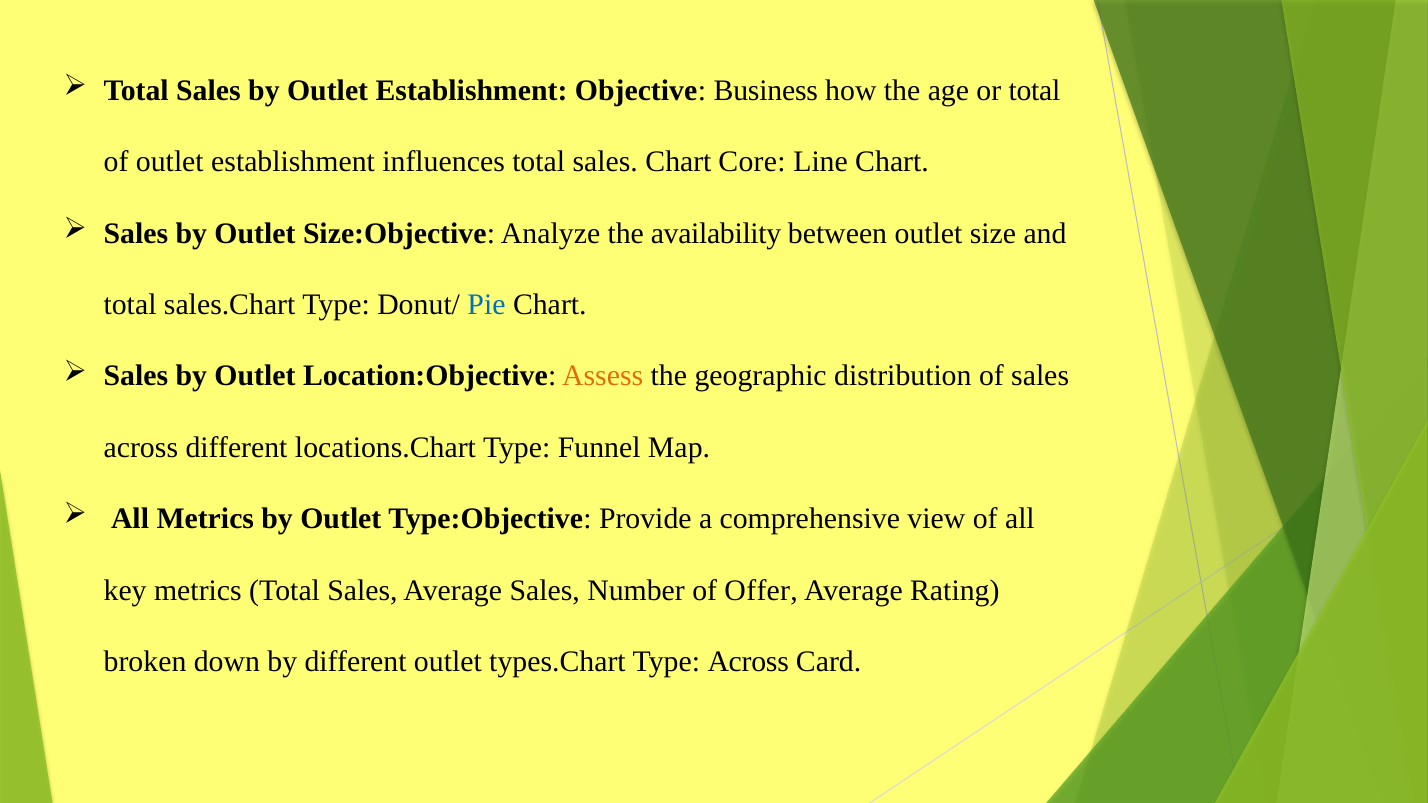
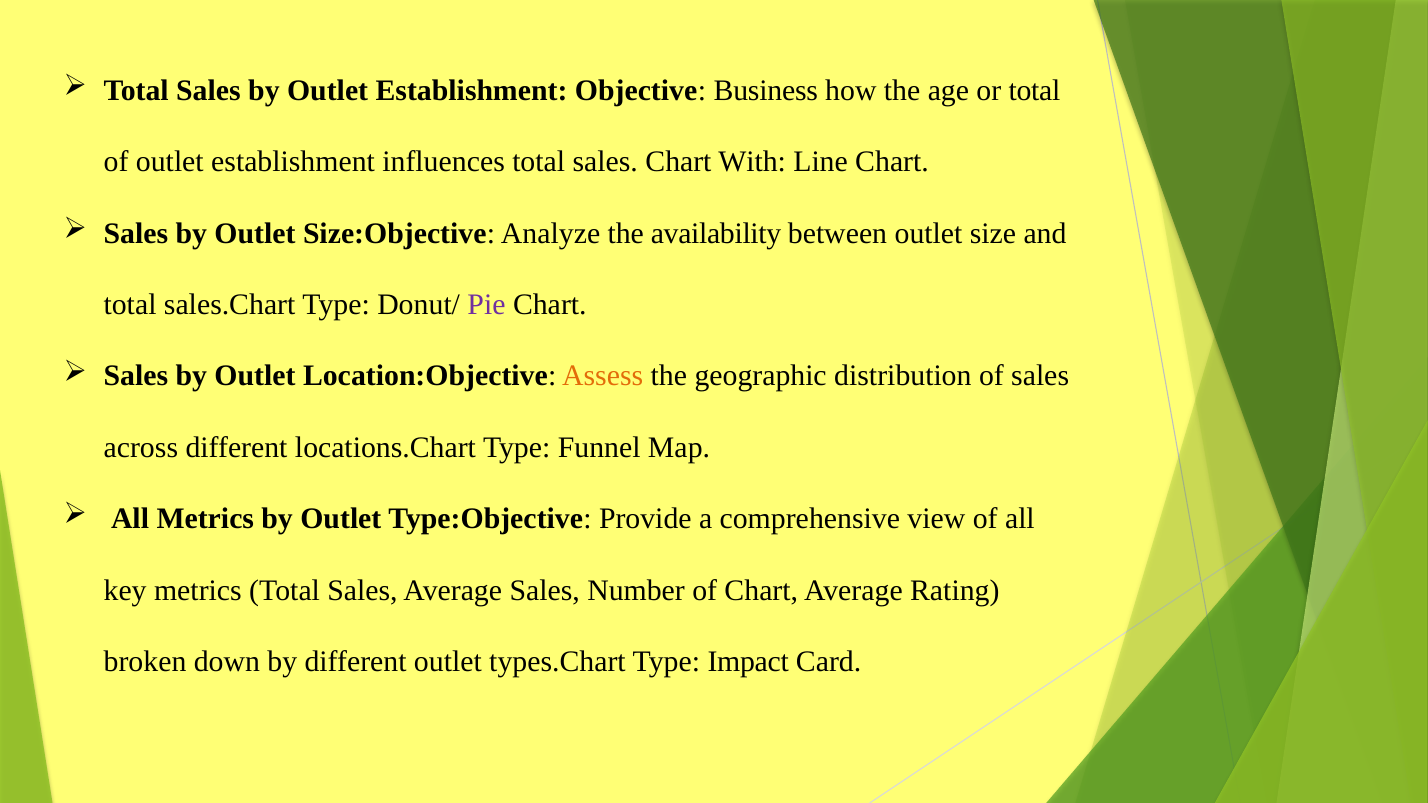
Core: Core -> With
Pie colour: blue -> purple
of Offer: Offer -> Chart
Type Across: Across -> Impact
